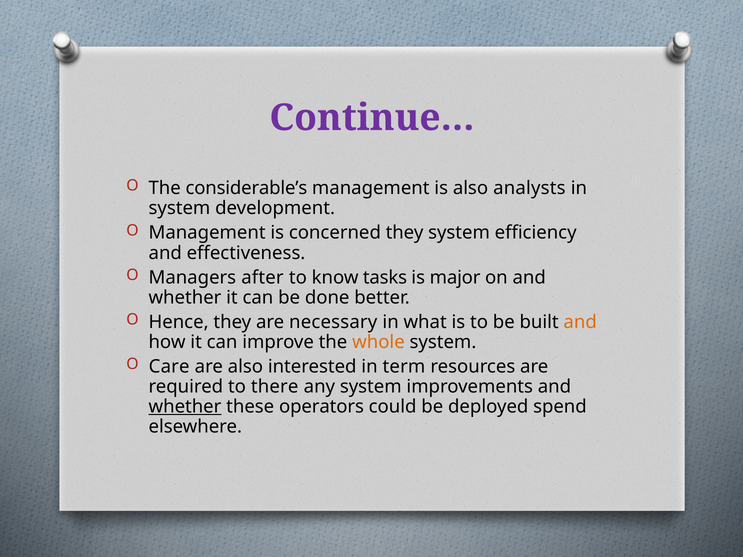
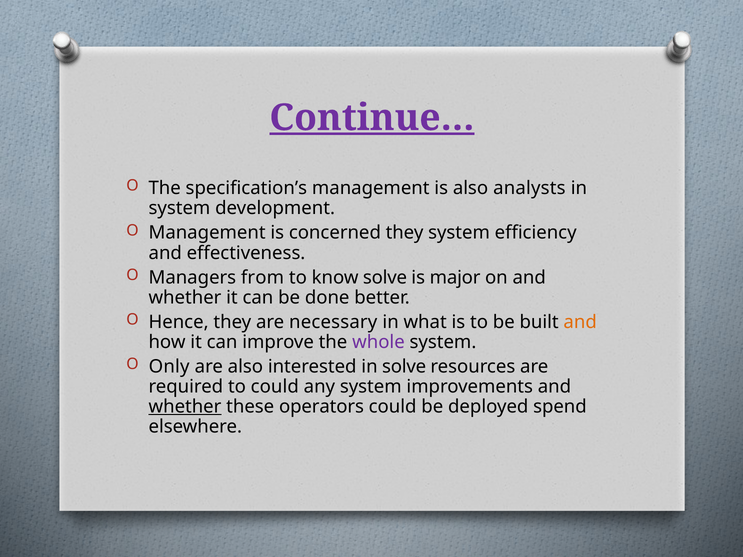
Continue… underline: none -> present
considerable’s: considerable’s -> specification’s
after: after -> from
know tasks: tasks -> solve
whole colour: orange -> purple
Care: Care -> Only
in term: term -> solve
to there: there -> could
